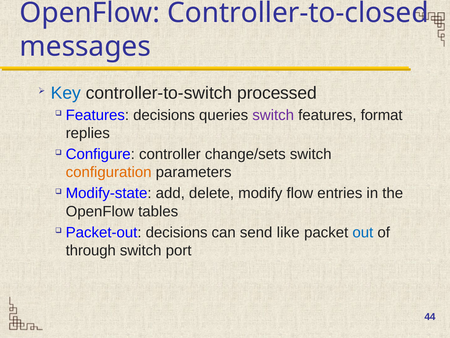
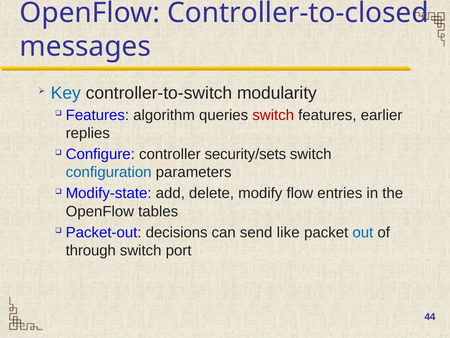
processed: processed -> modularity
Features decisions: decisions -> algorithm
switch at (273, 115) colour: purple -> red
format: format -> earlier
change/sets: change/sets -> security/sets
configuration colour: orange -> blue
